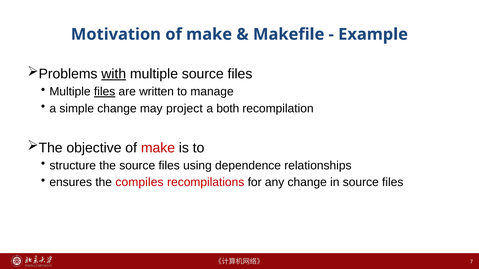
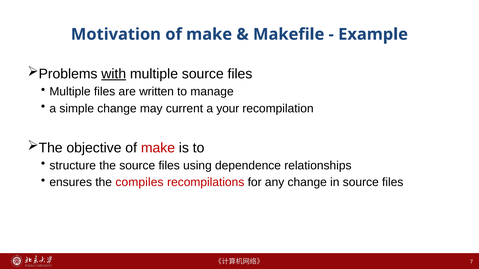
files at (105, 92) underline: present -> none
project: project -> current
both: both -> your
